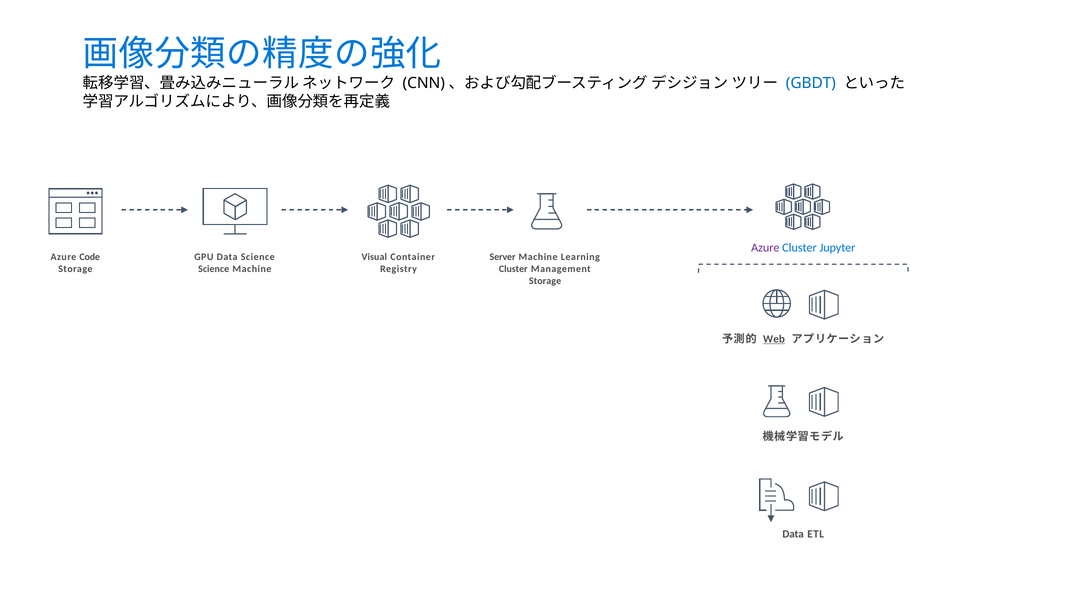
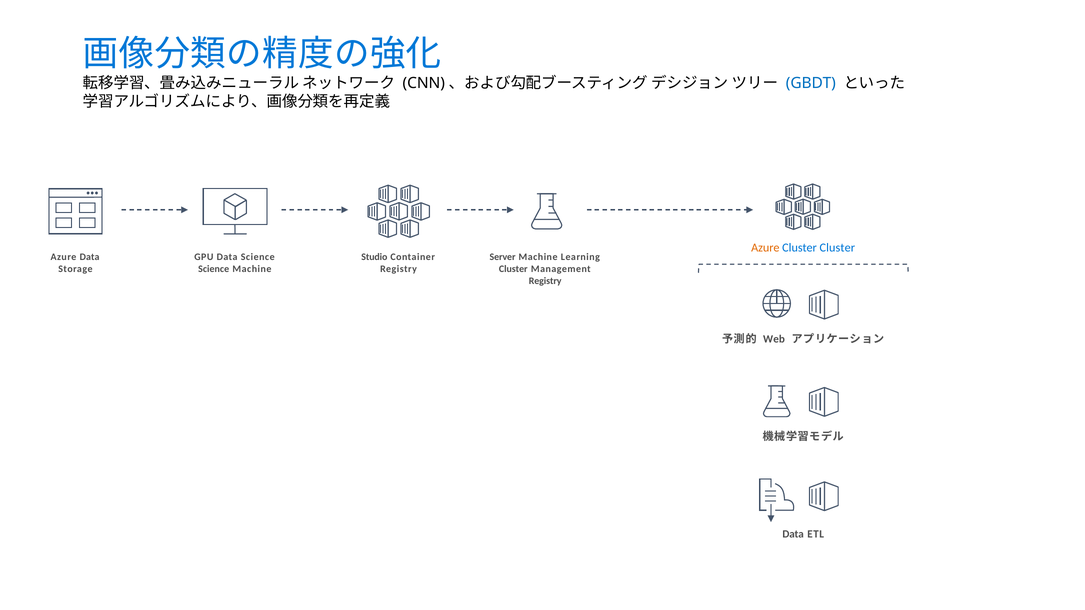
Azure at (765, 248) colour: purple -> orange
Cluster Jupyter: Jupyter -> Cluster
Azure Code: Code -> Data
Visual: Visual -> Studio
Storage at (545, 281): Storage -> Registry
Web underline: present -> none
